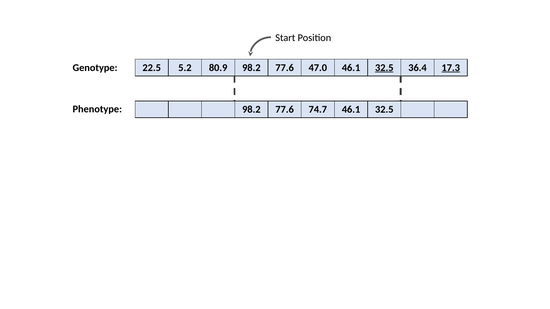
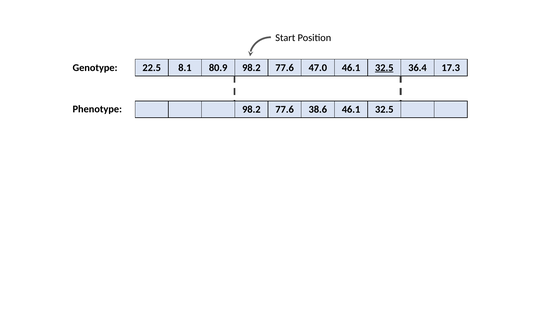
5.2: 5.2 -> 8.1
17.3 underline: present -> none
74.7: 74.7 -> 38.6
